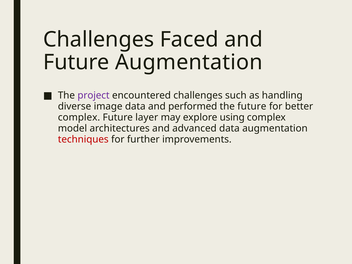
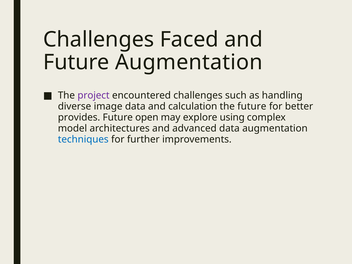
performed: performed -> calculation
complex at (79, 117): complex -> provides
layer: layer -> open
techniques colour: red -> blue
